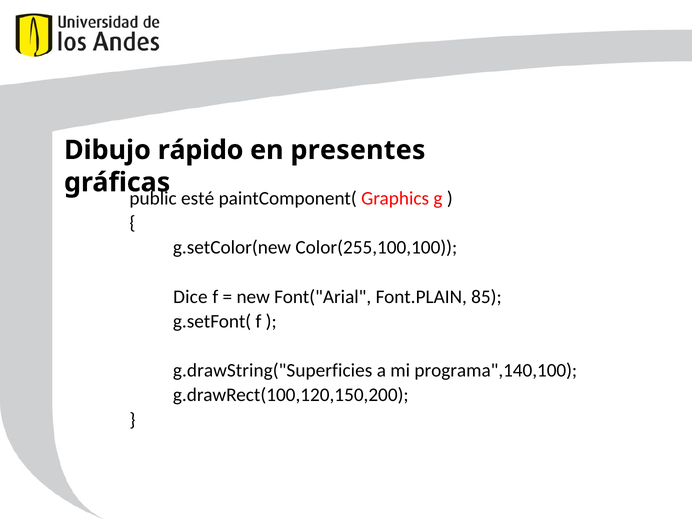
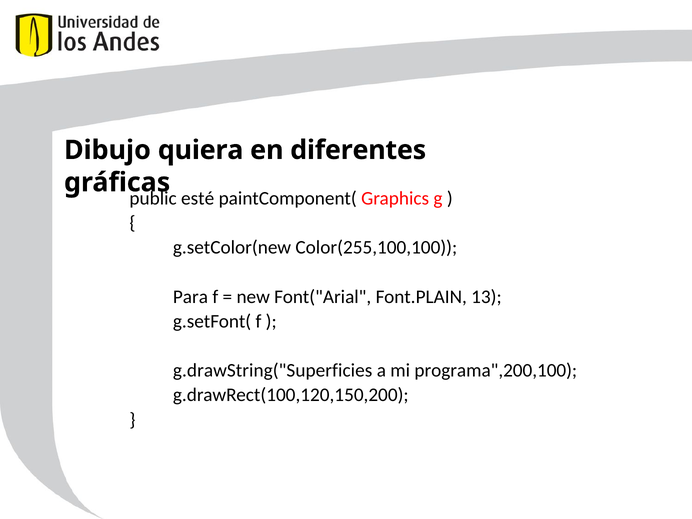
rápido: rápido -> quiera
presentes: presentes -> diferentes
Dice: Dice -> Para
85: 85 -> 13
programa",140,100: programa",140,100 -> programa",200,100
